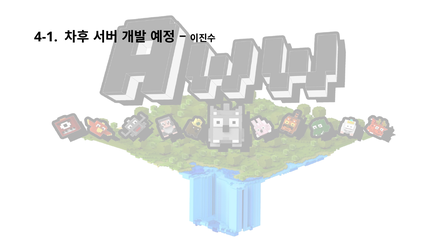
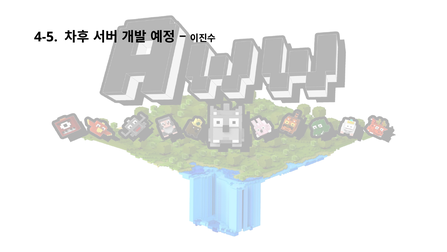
4-1: 4-1 -> 4-5
